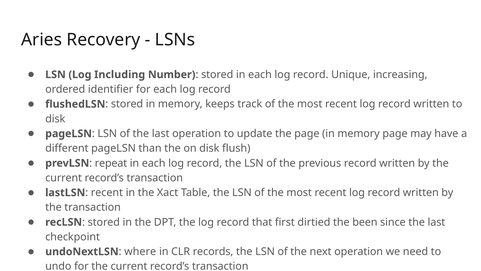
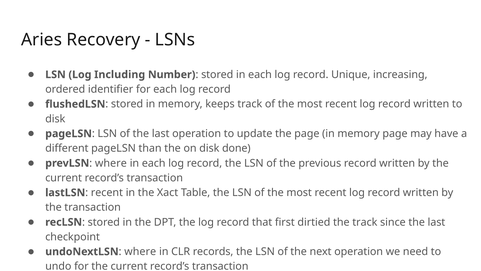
flush: flush -> done
prevLSN repeat: repeat -> where
the been: been -> track
